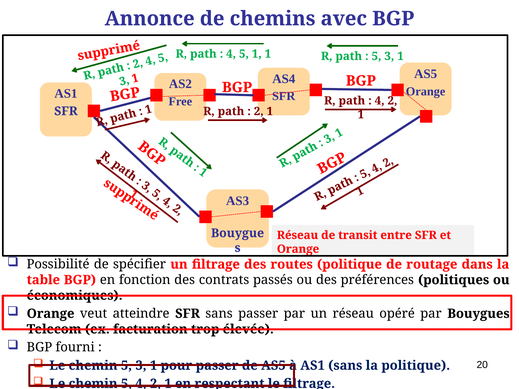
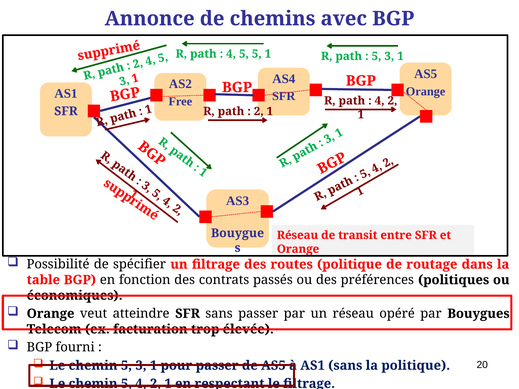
5 1: 1 -> 5
